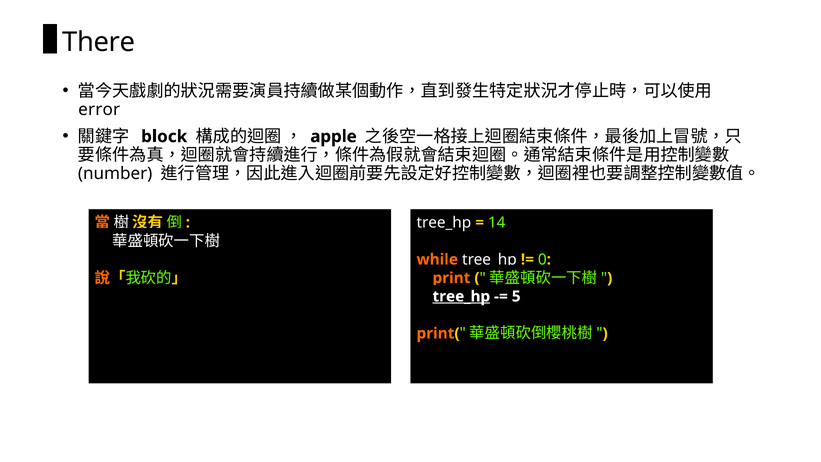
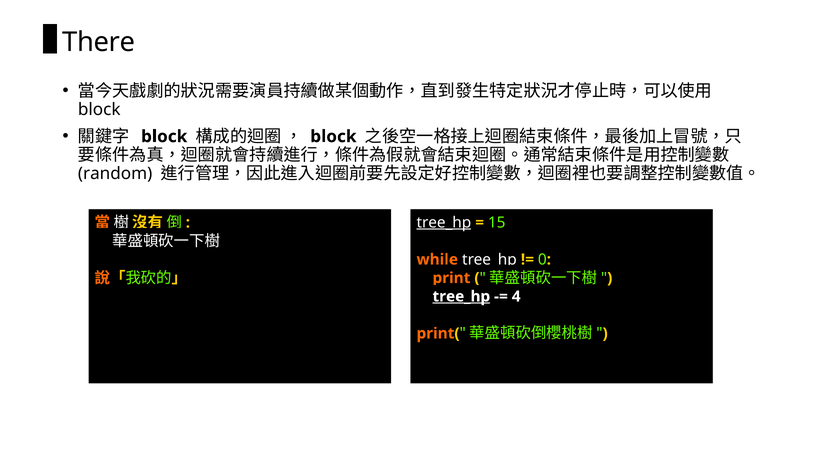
error at (99, 109): error -> block
apple at (333, 136): apple -> block
number: number -> random
tree_hp at (444, 222) underline: none -> present
14: 14 -> 15
5: 5 -> 4
